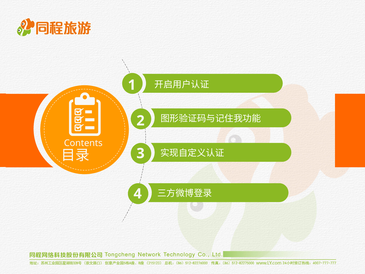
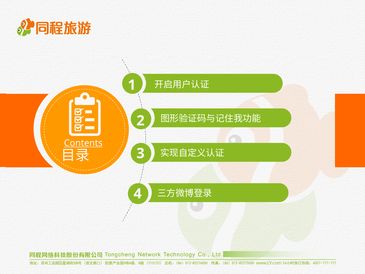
Contents underline: none -> present
